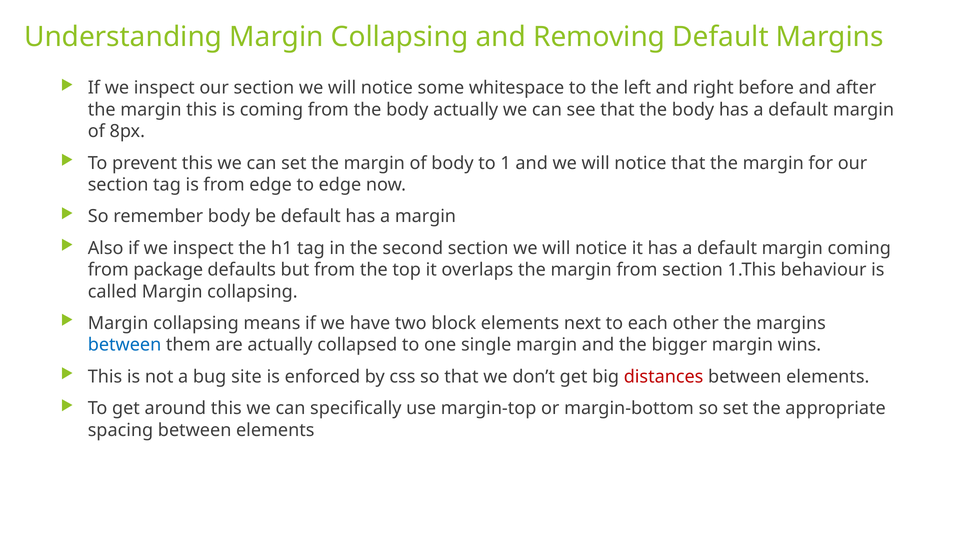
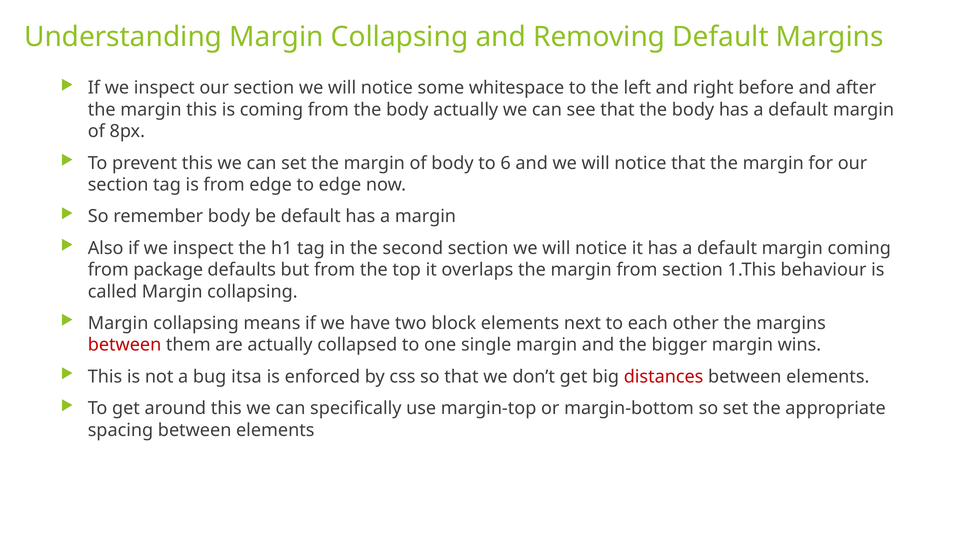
1: 1 -> 6
between at (125, 345) colour: blue -> red
site: site -> itsa
